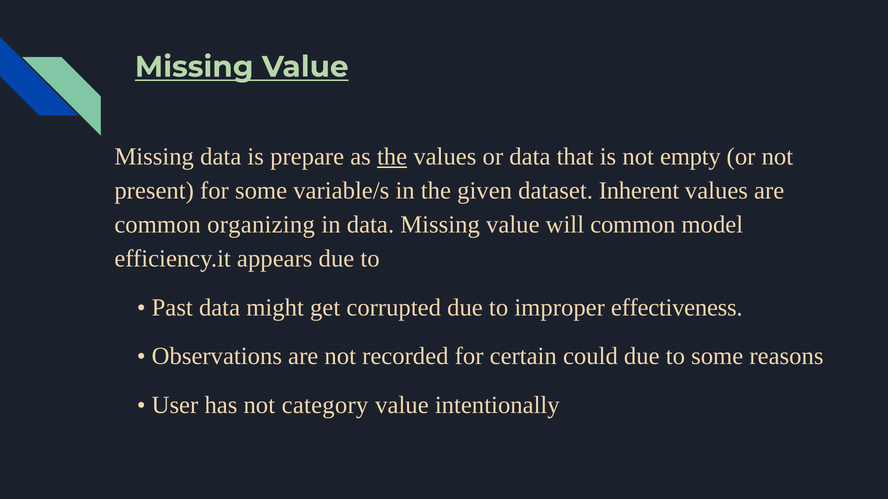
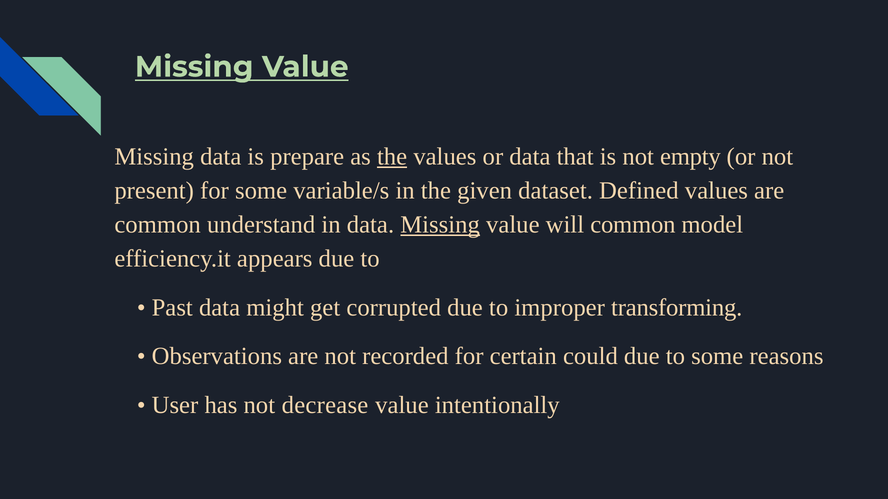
Inherent: Inherent -> Defined
organizing: organizing -> understand
Missing at (440, 225) underline: none -> present
effectiveness: effectiveness -> transforming
category: category -> decrease
